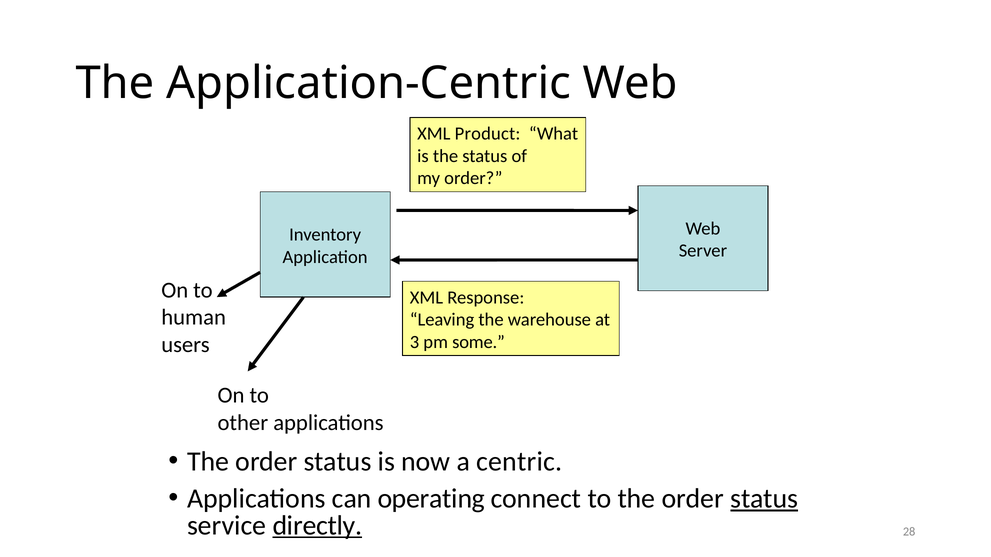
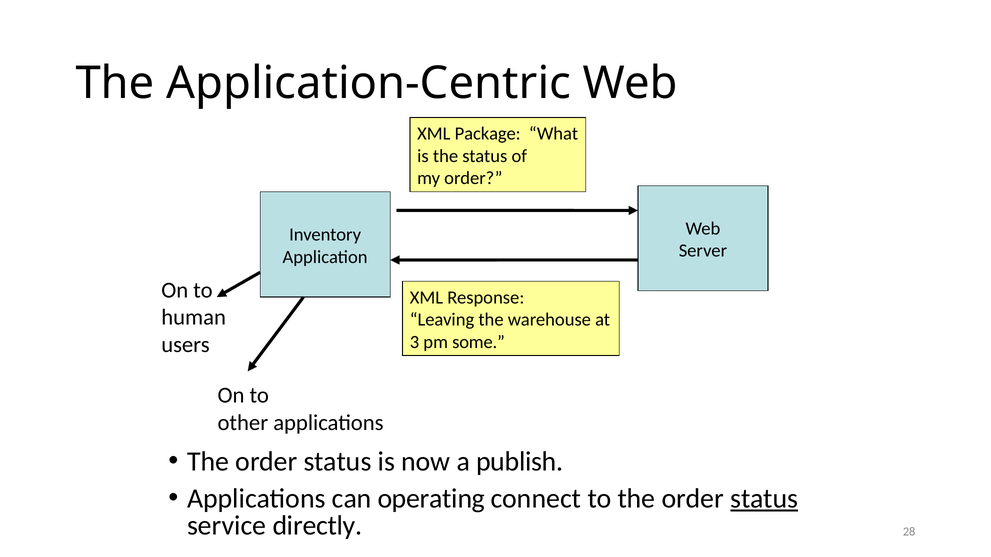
Product: Product -> Package
centric: centric -> publish
directly underline: present -> none
